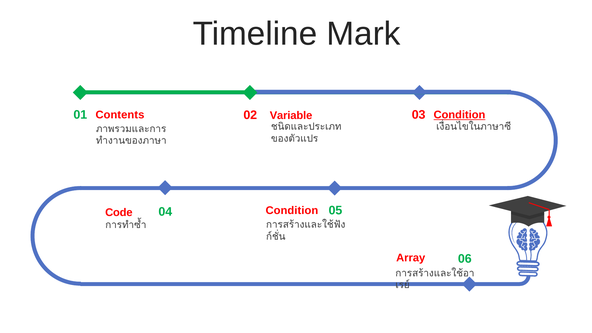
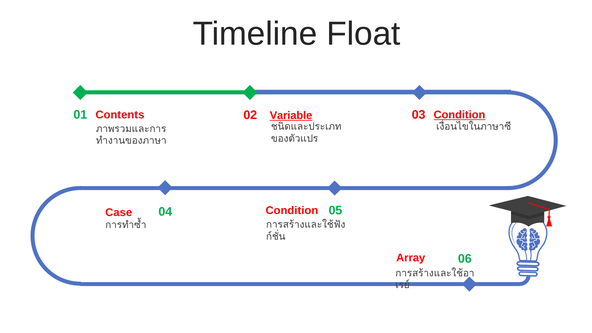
Mark: Mark -> Float
Variable underline: none -> present
Code: Code -> Case
